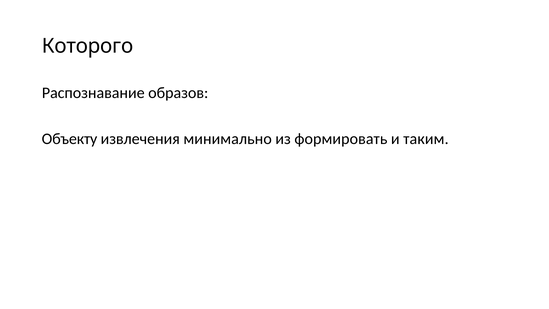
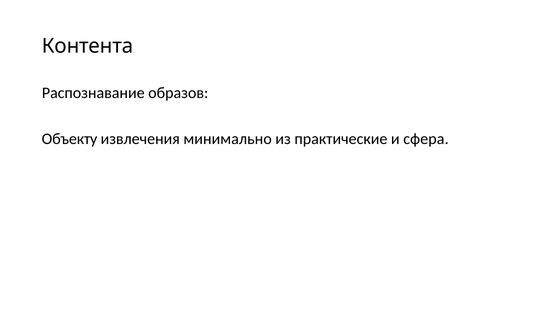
Которого: Которого -> Контента
формировать: формировать -> практические
таким: таким -> сфера
